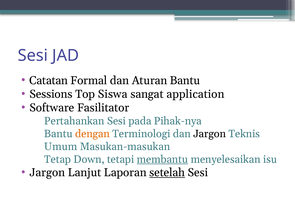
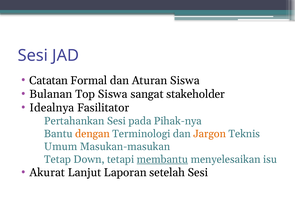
Aturan Bantu: Bantu -> Siswa
Sessions: Sessions -> Bulanan
application: application -> stakeholder
Software: Software -> Idealnya
Jargon at (210, 133) colour: black -> orange
Jargon at (47, 172): Jargon -> Akurat
setelah underline: present -> none
